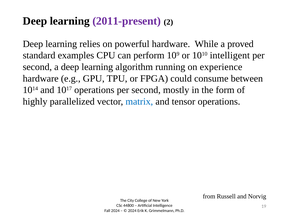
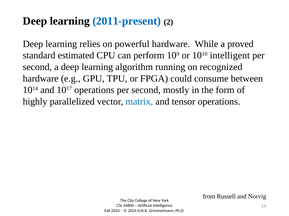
2011-present colour: purple -> blue
examples: examples -> estimated
experience: experience -> recognized
